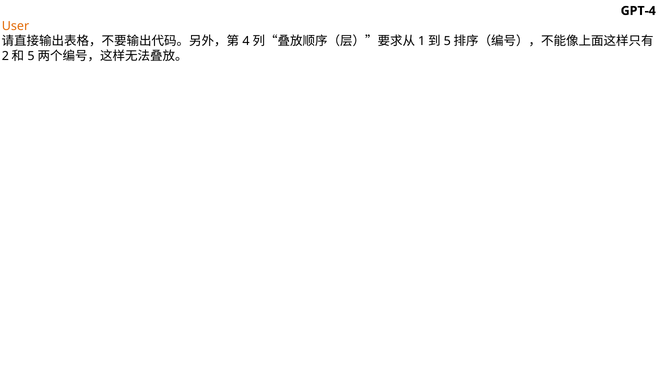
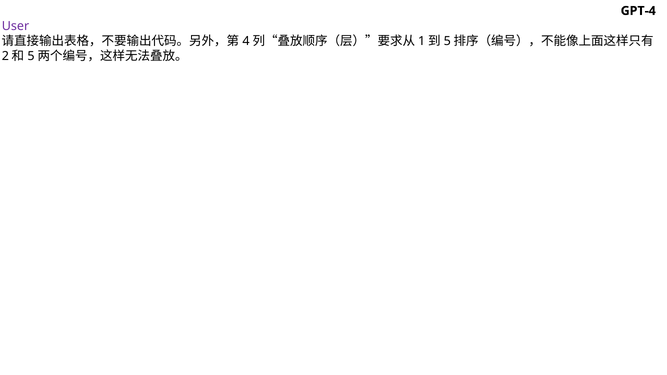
User colour: orange -> purple
